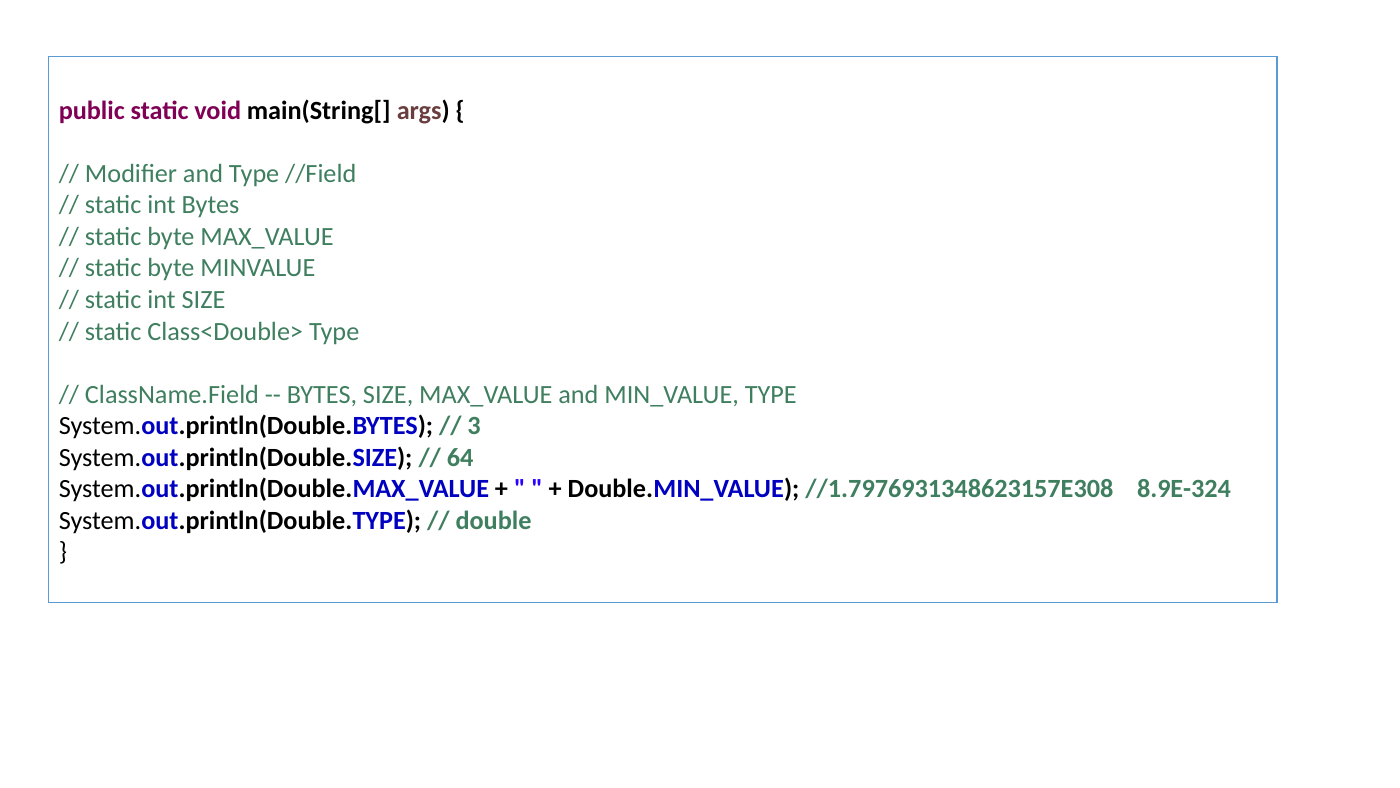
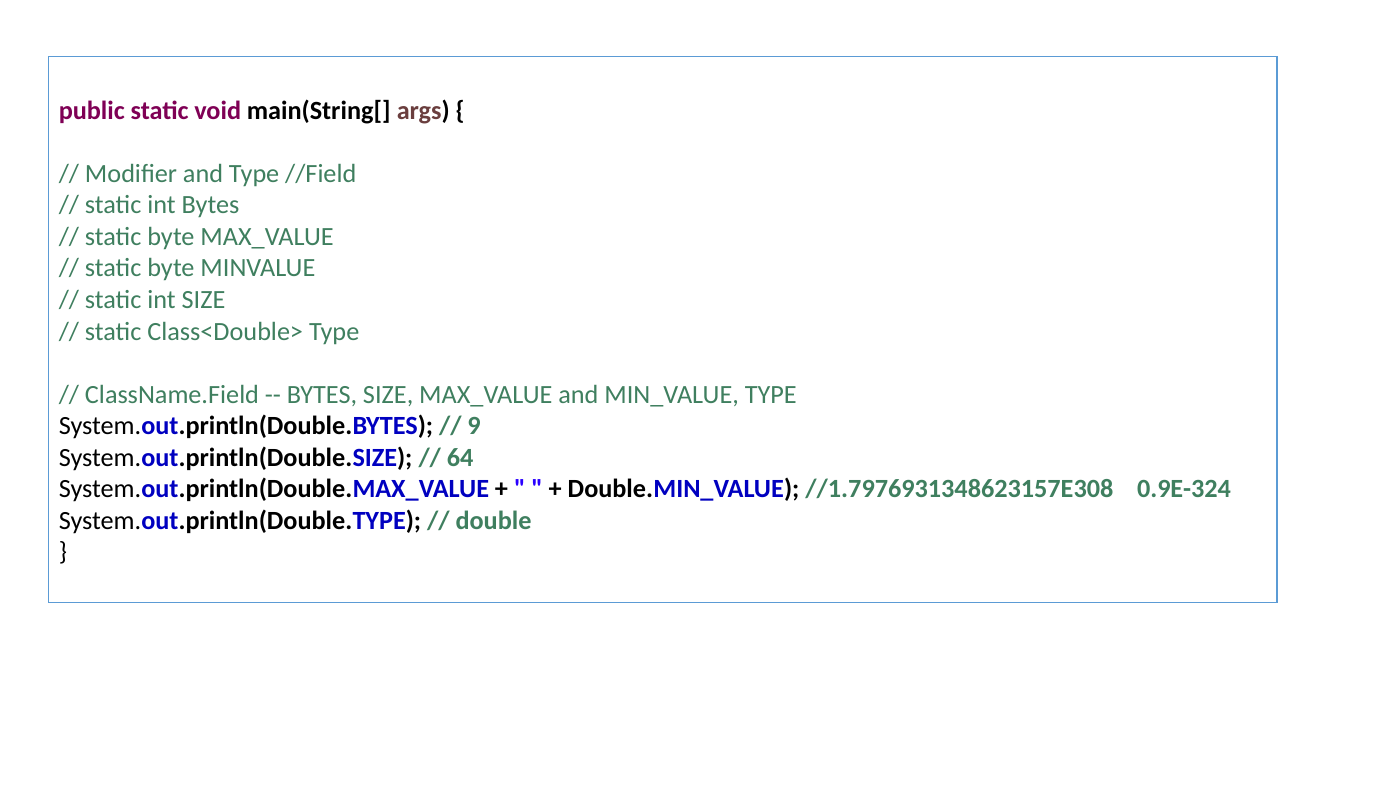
3: 3 -> 9
8.9E-324: 8.9E-324 -> 0.9E-324
